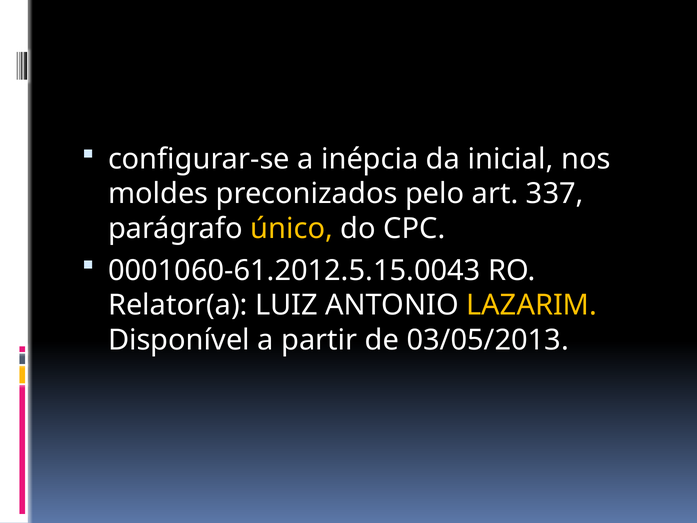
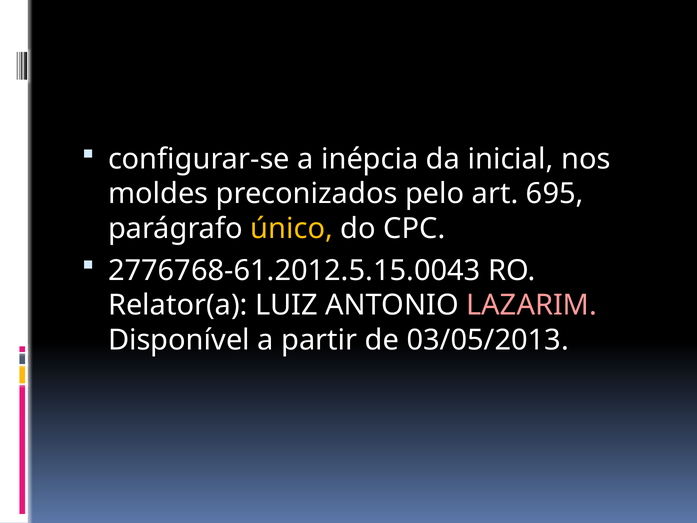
337: 337 -> 695
0001060-61.2012.5.15.0043: 0001060-61.2012.5.15.0043 -> 2776768-61.2012.5.15.0043
LAZARIM colour: yellow -> pink
